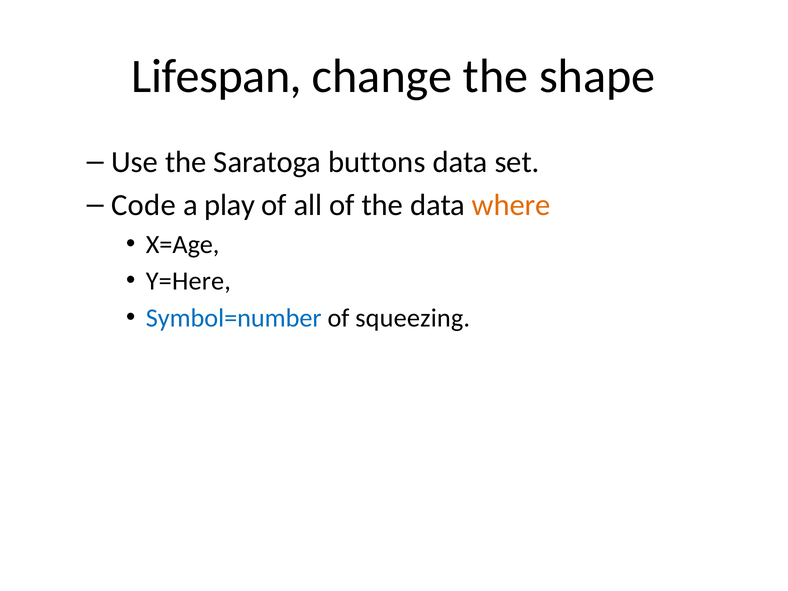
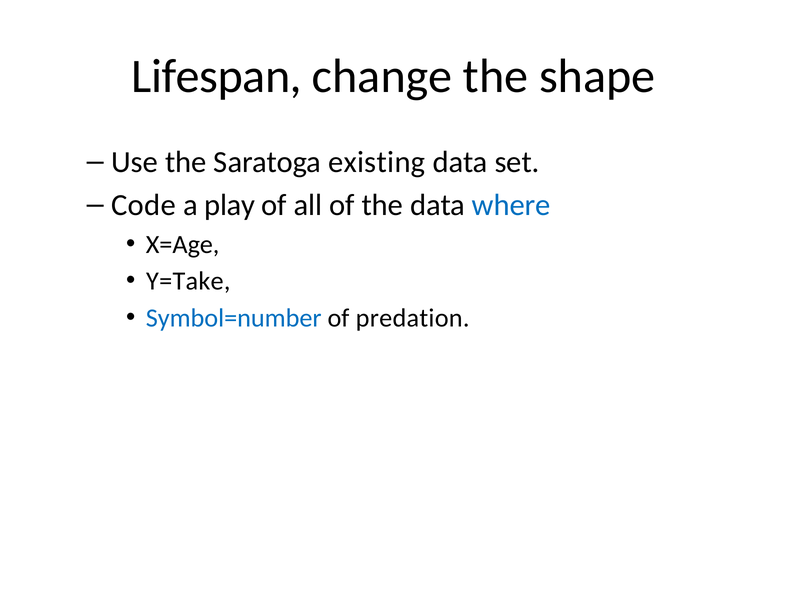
buttons: buttons -> existing
where colour: orange -> blue
Y=Here: Y=Here -> Y=Take
squeezing: squeezing -> predation
